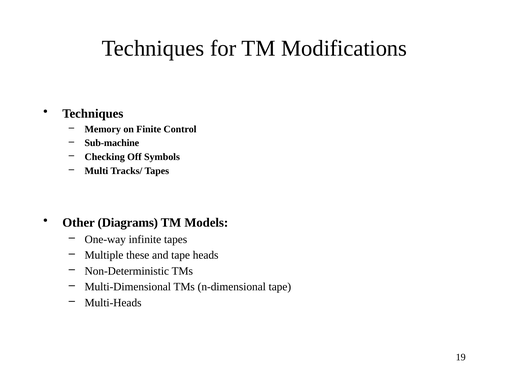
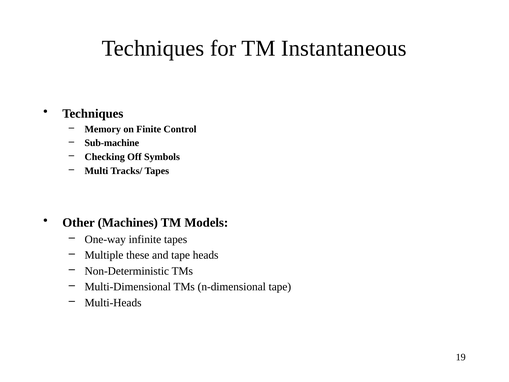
Modifications: Modifications -> Instantaneous
Diagrams: Diagrams -> Machines
